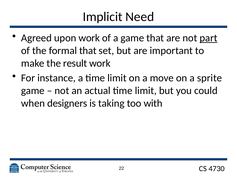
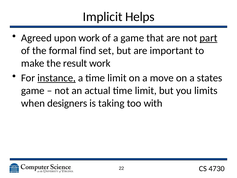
Need: Need -> Helps
formal that: that -> find
instance underline: none -> present
sprite: sprite -> states
could: could -> limits
